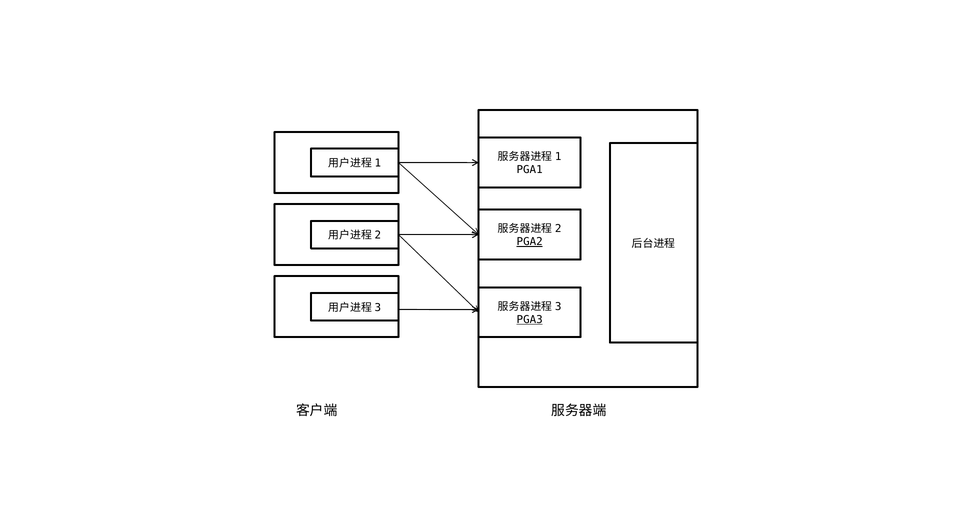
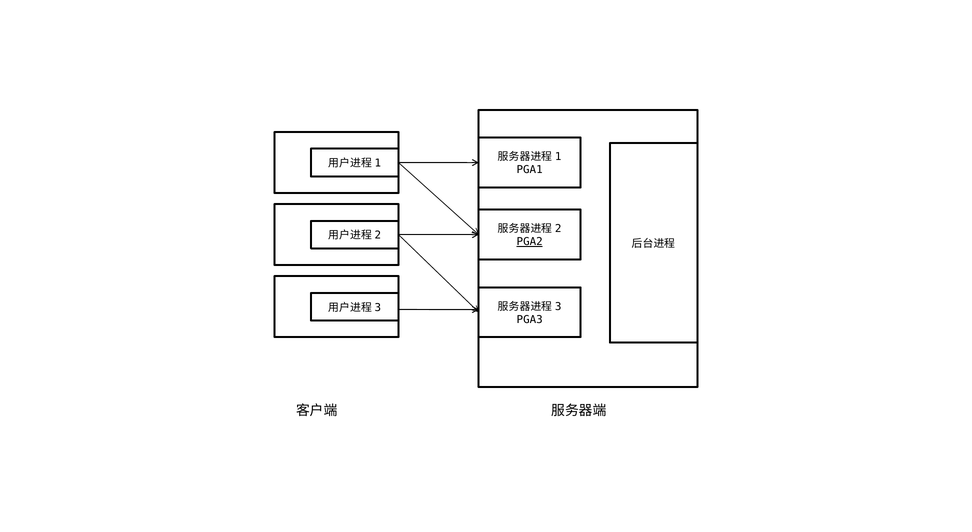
PGA3 underline: present -> none
